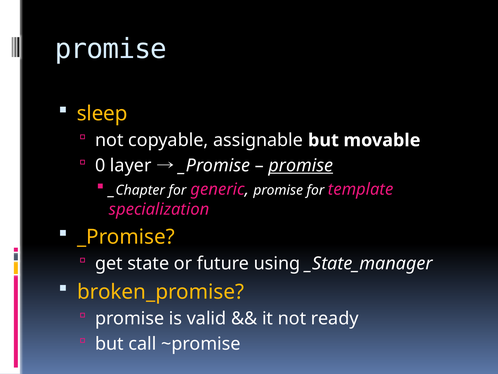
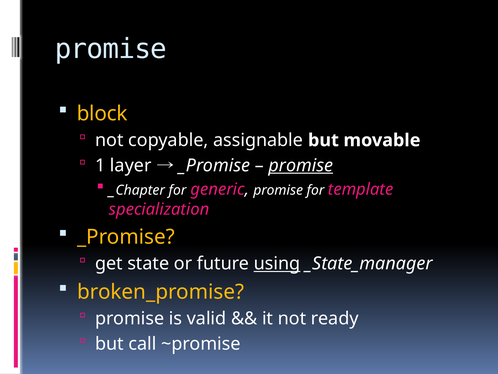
sleep: sleep -> block
0: 0 -> 1
using underline: none -> present
